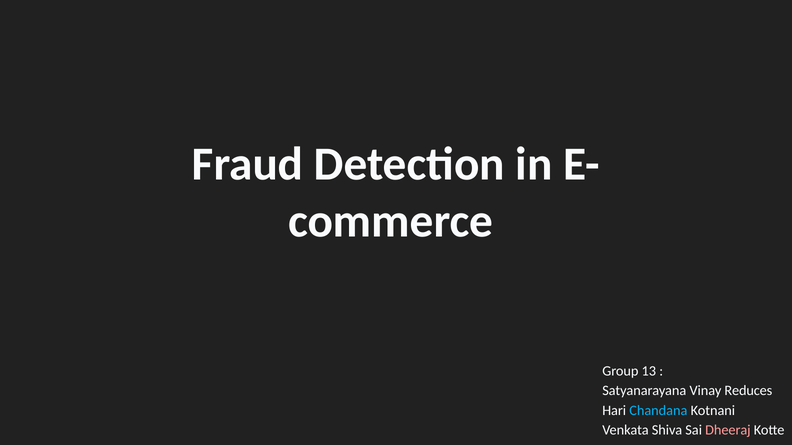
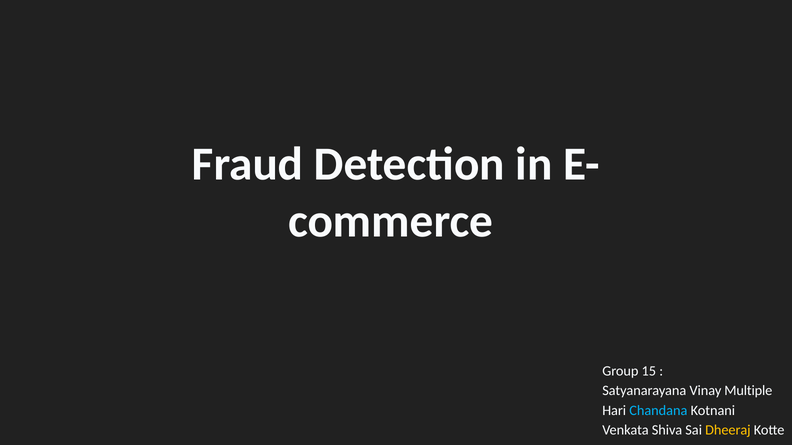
13: 13 -> 15
Reduces: Reduces -> Multiple
Dheeraj colour: pink -> yellow
